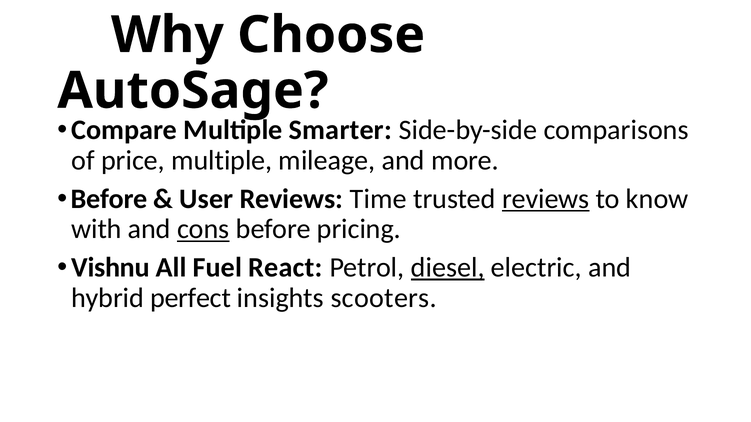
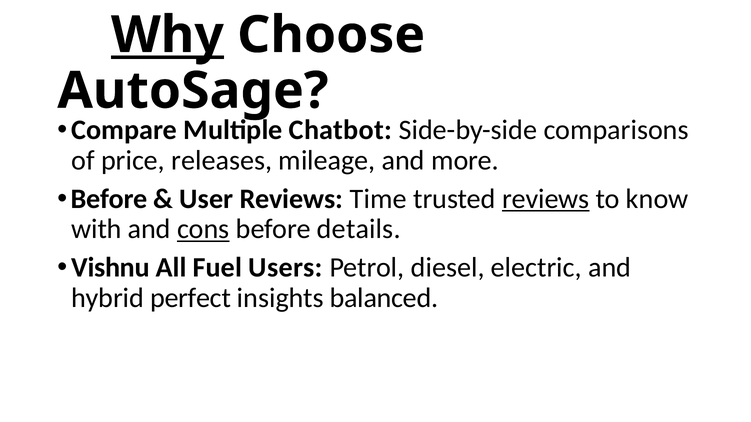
Why underline: none -> present
Smarter: Smarter -> Chatbot
price multiple: multiple -> releases
pricing: pricing -> details
React: React -> Users
diesel underline: present -> none
scooters: scooters -> balanced
